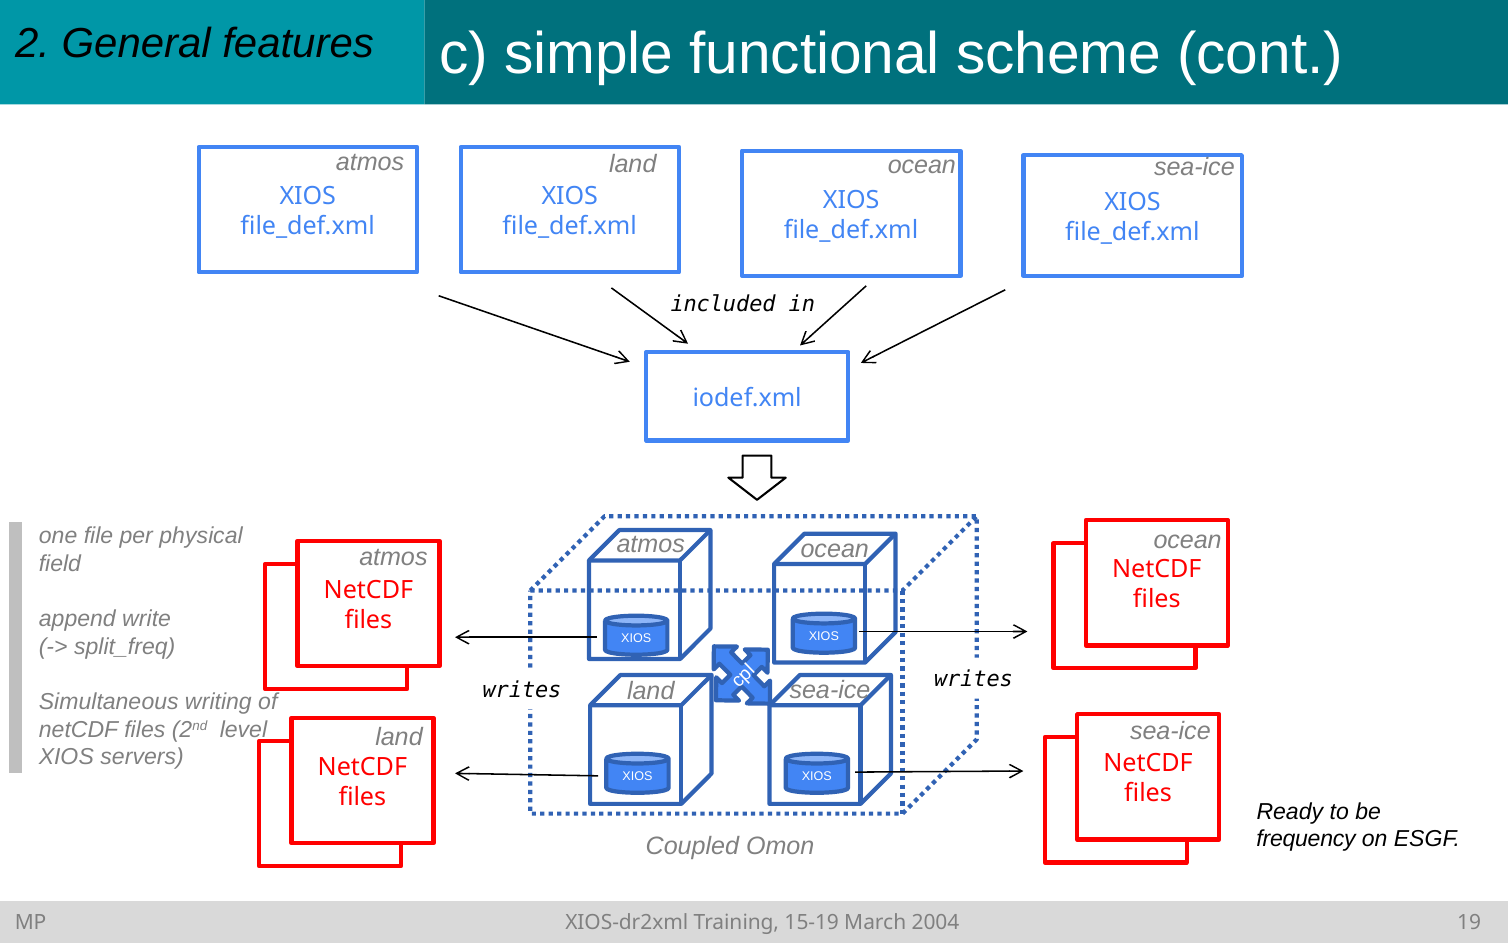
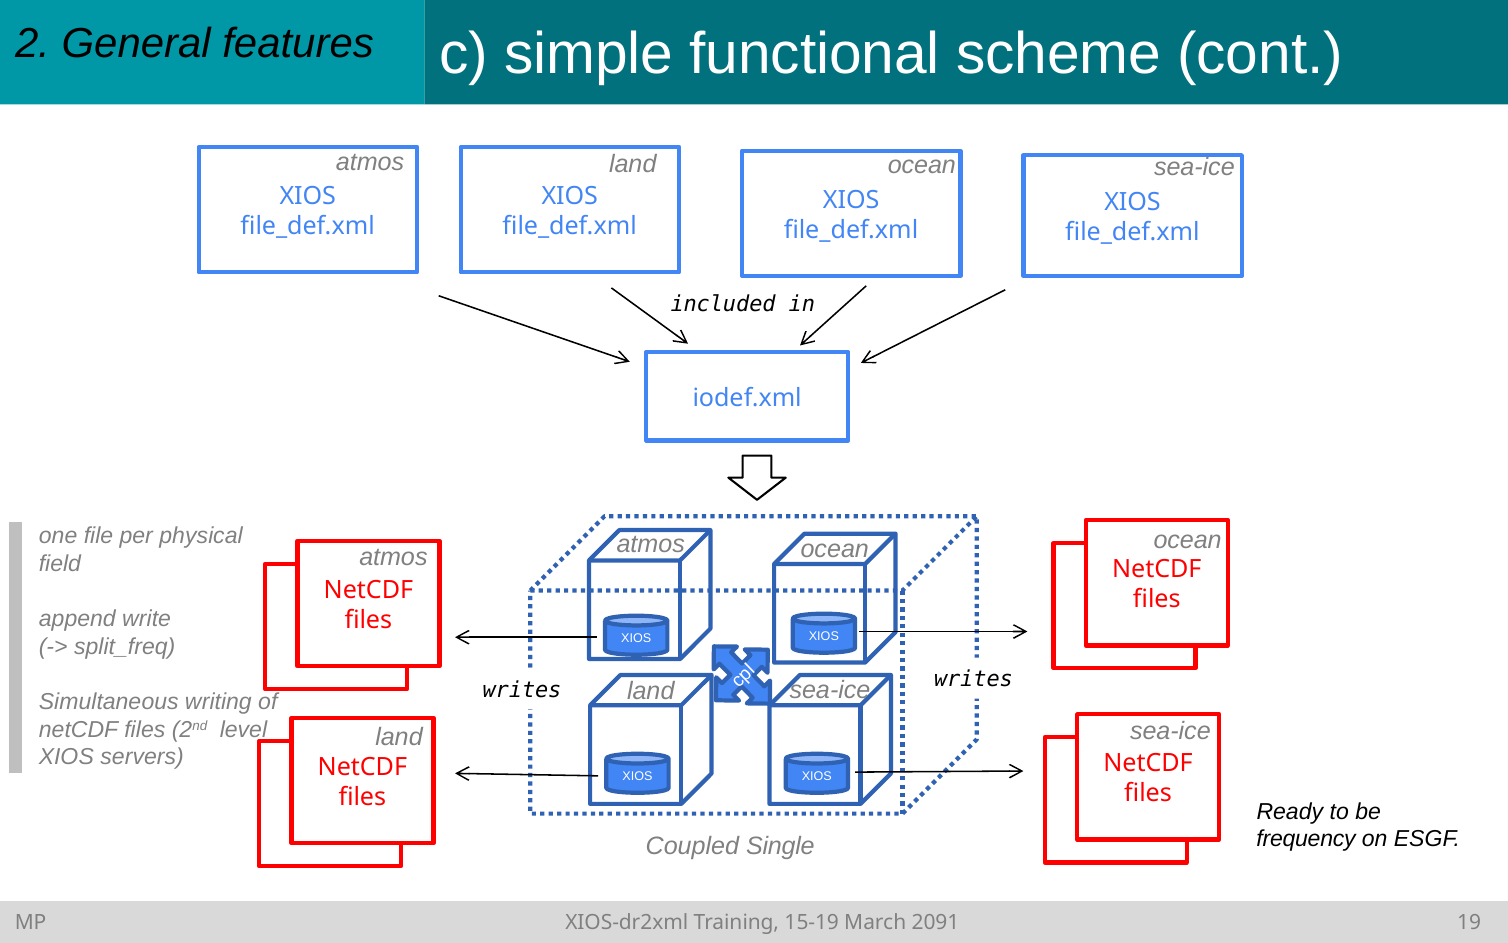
Omon: Omon -> Single
2004: 2004 -> 2091
